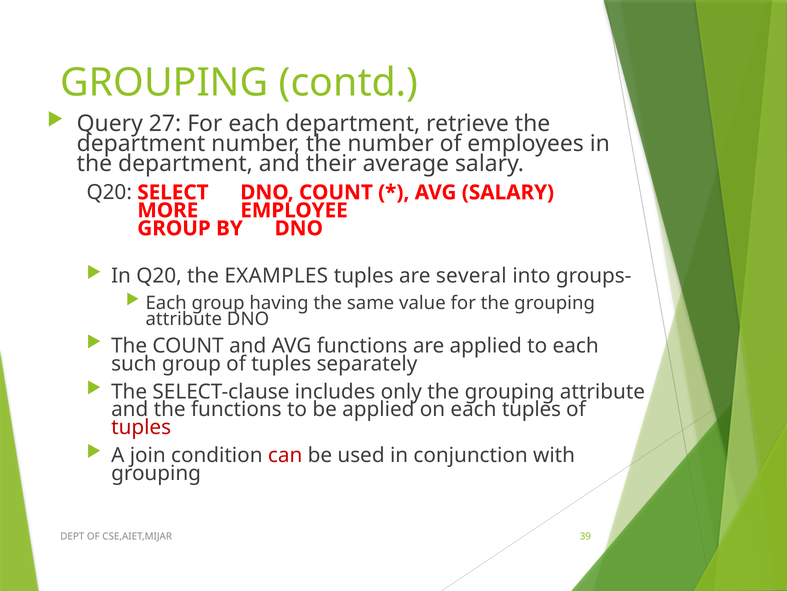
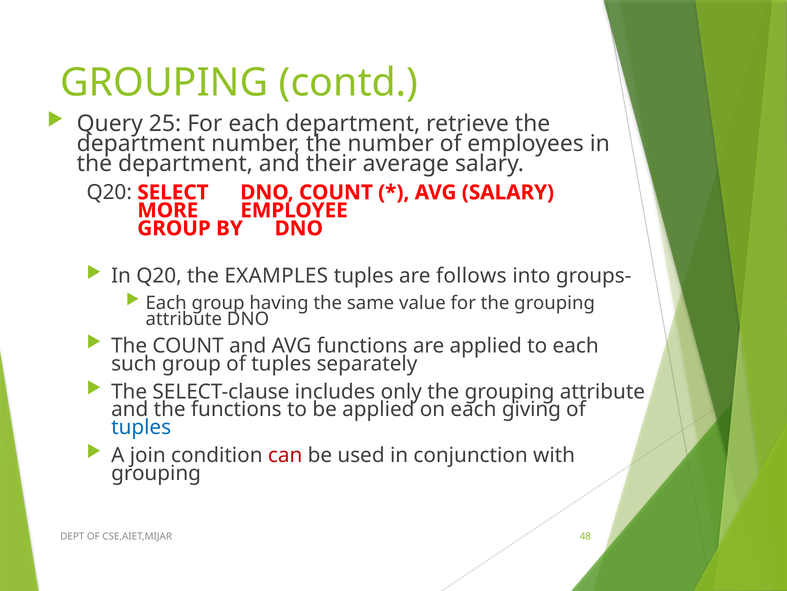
27: 27 -> 25
several: several -> follows
each tuples: tuples -> giving
tuples at (141, 427) colour: red -> blue
39: 39 -> 48
